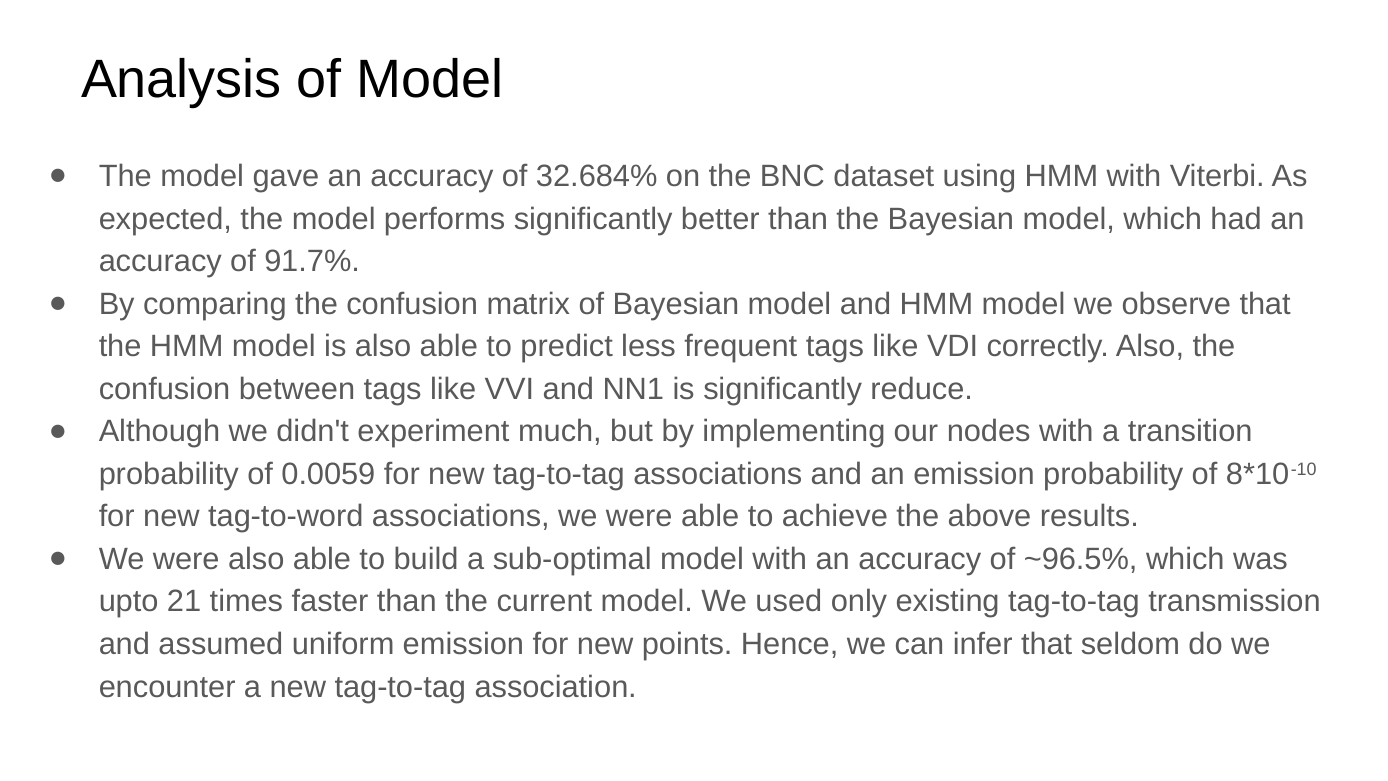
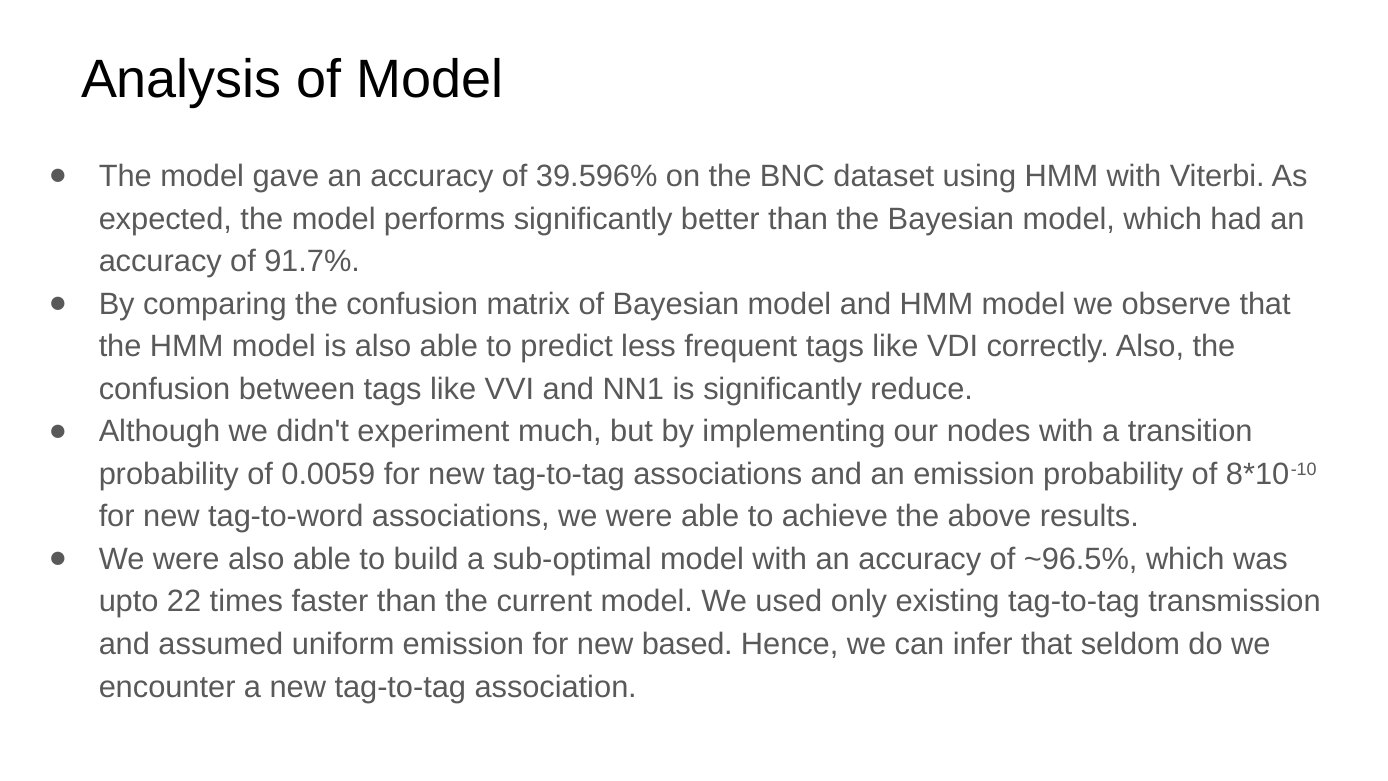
32.684%: 32.684% -> 39.596%
21: 21 -> 22
points: points -> based
